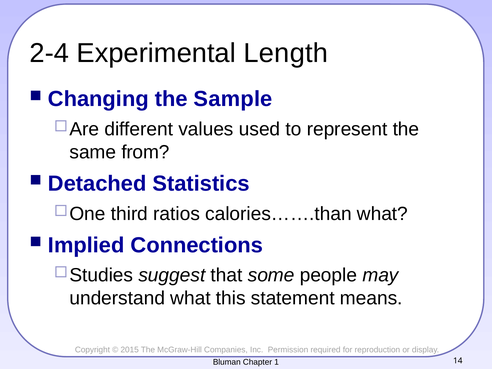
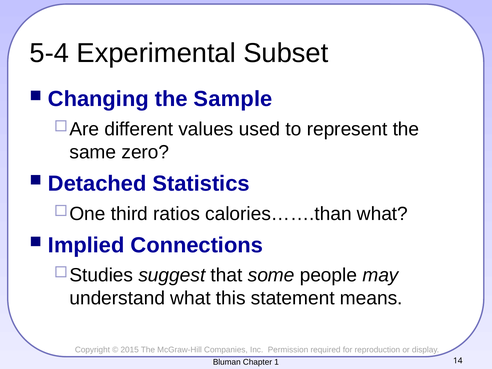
2-4: 2-4 -> 5-4
Length: Length -> Subset
from: from -> zero
